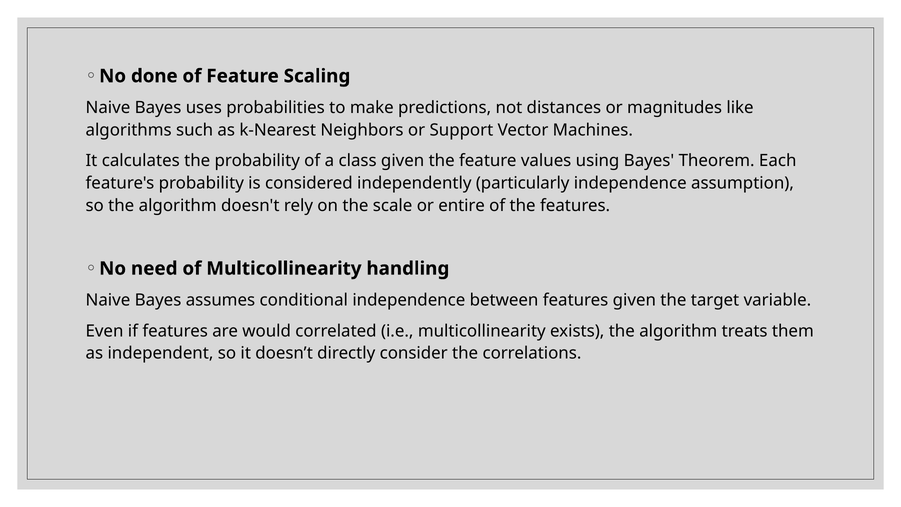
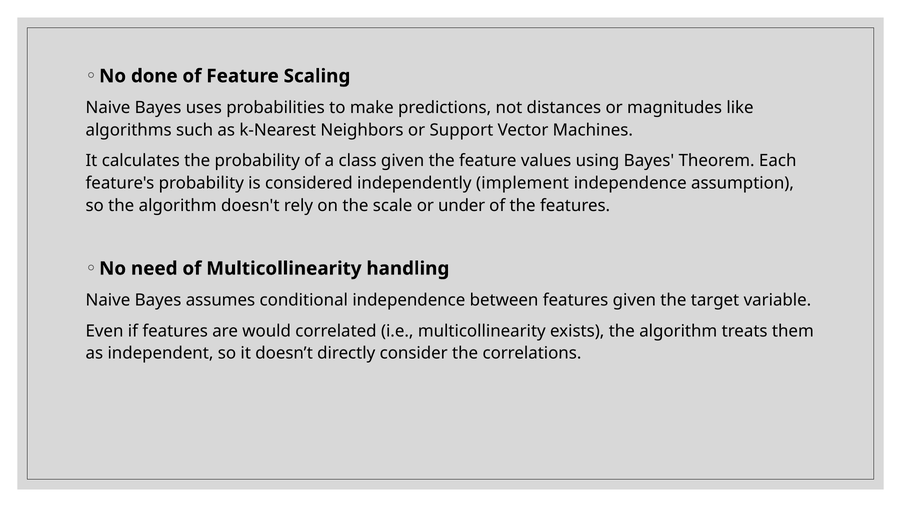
particularly: particularly -> implement
entire: entire -> under
